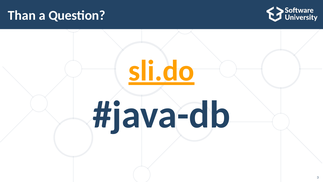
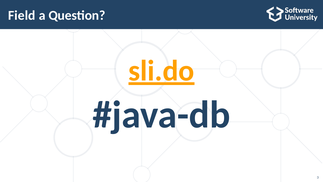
Than: Than -> Field
